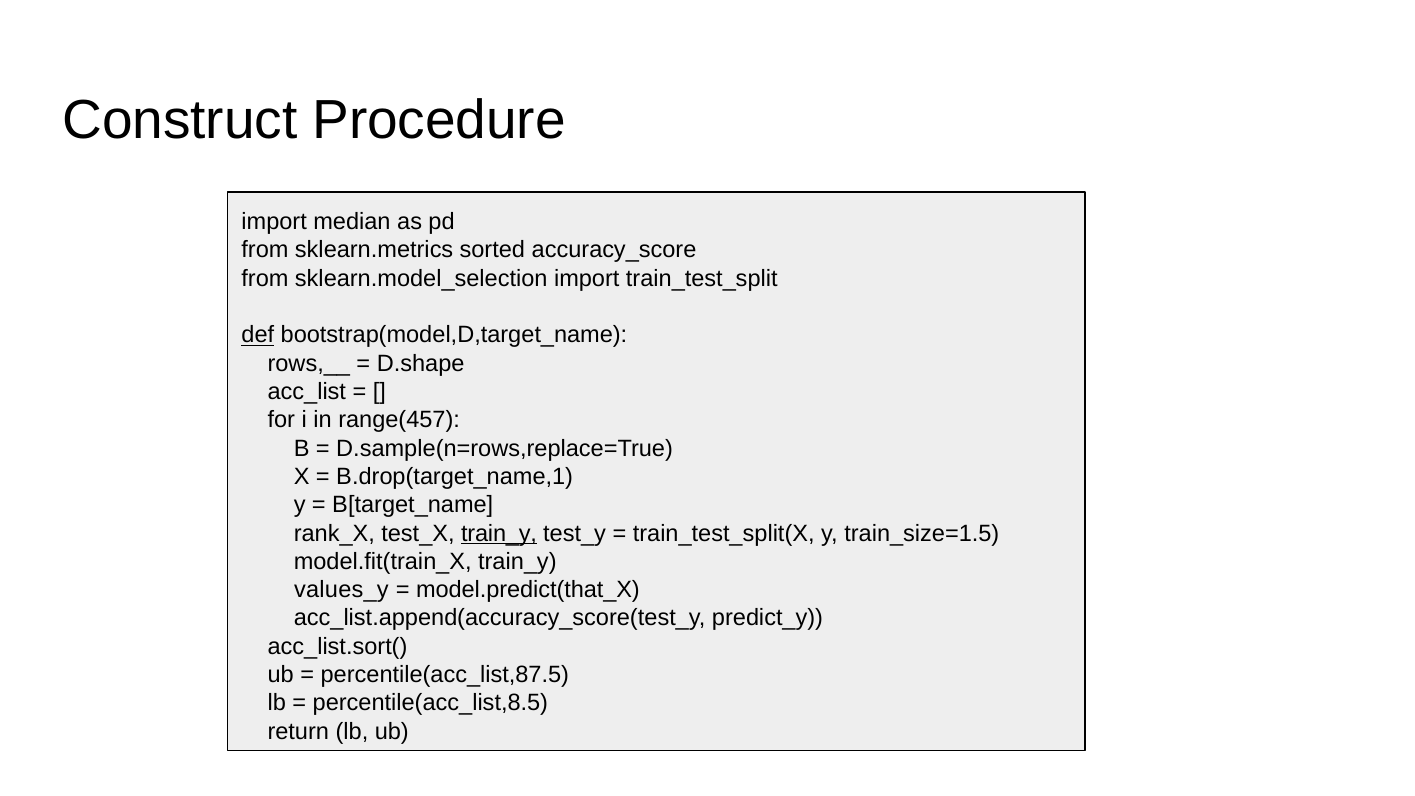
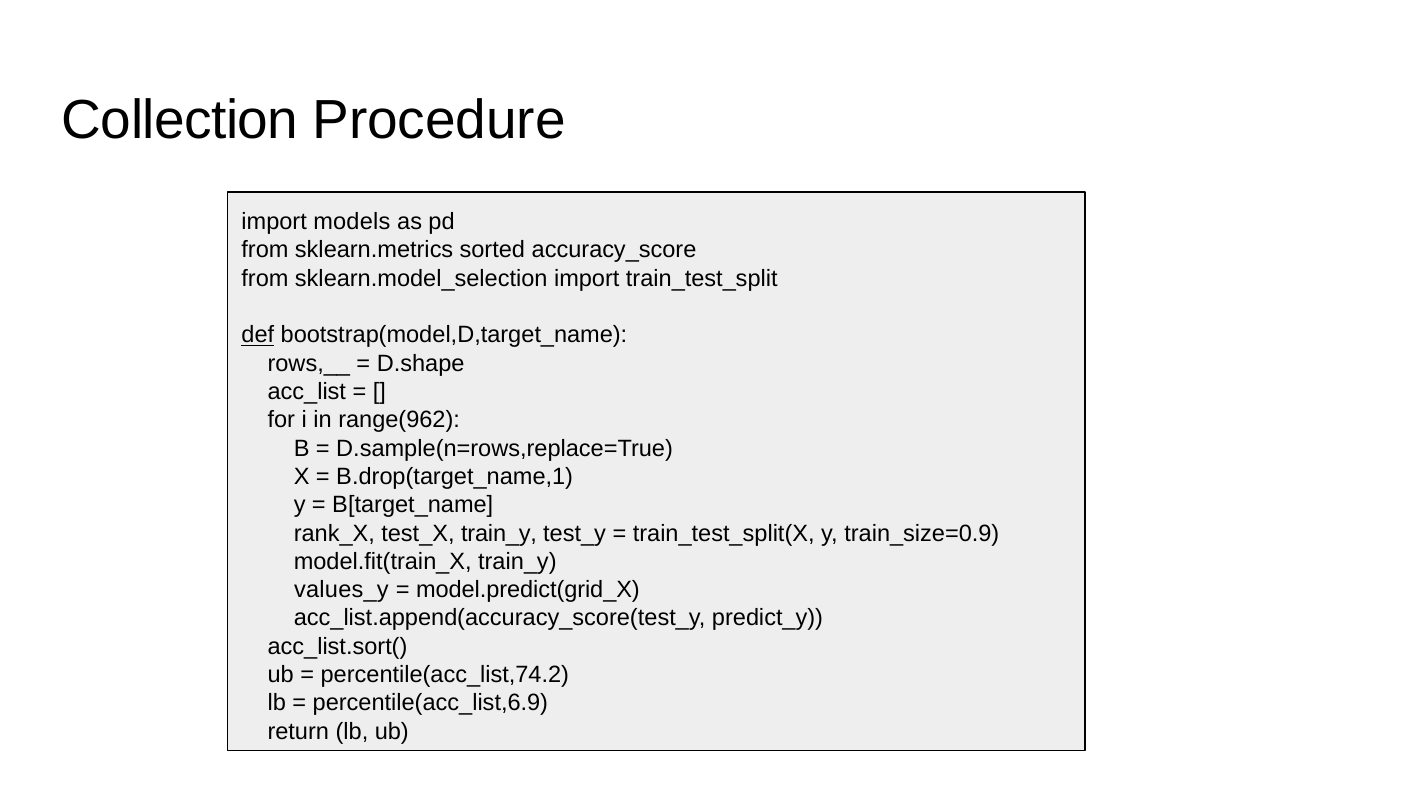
Construct: Construct -> Collection
median: median -> models
range(457: range(457 -> range(962
train_y at (499, 533) underline: present -> none
train_size=1.5: train_size=1.5 -> train_size=0.9
model.predict(that_X: model.predict(that_X -> model.predict(grid_X
percentile(acc_list,87.5: percentile(acc_list,87.5 -> percentile(acc_list,74.2
percentile(acc_list,8.5: percentile(acc_list,8.5 -> percentile(acc_list,6.9
